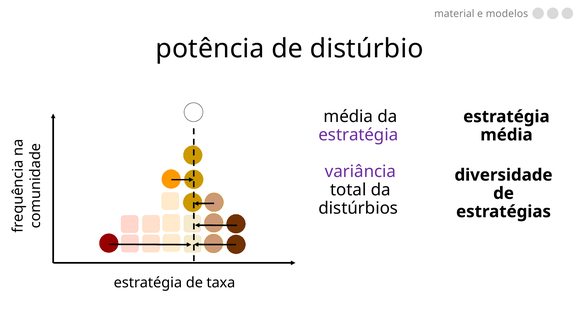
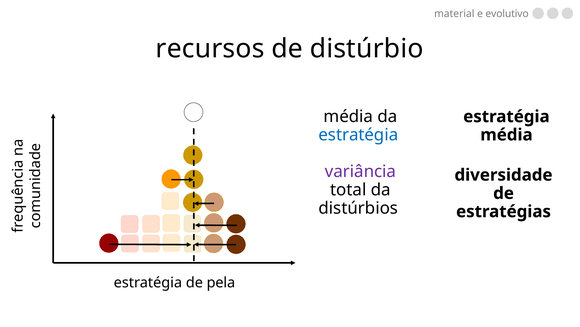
modelos: modelos -> evolutivo
potência: potência -> recursos
estratégia at (358, 135) colour: purple -> blue
taxa: taxa -> pela
